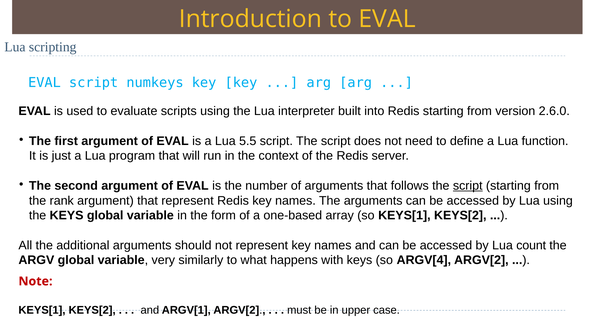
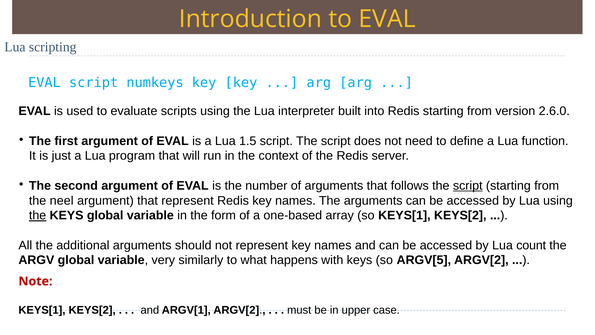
5.5: 5.5 -> 1.5
rank: rank -> neel
the at (38, 215) underline: none -> present
ARGV[4: ARGV[4 -> ARGV[5
